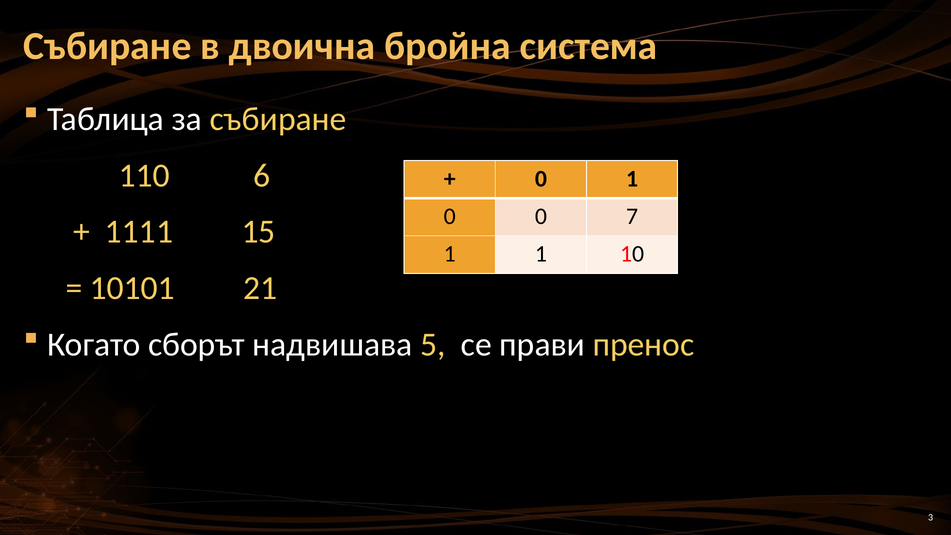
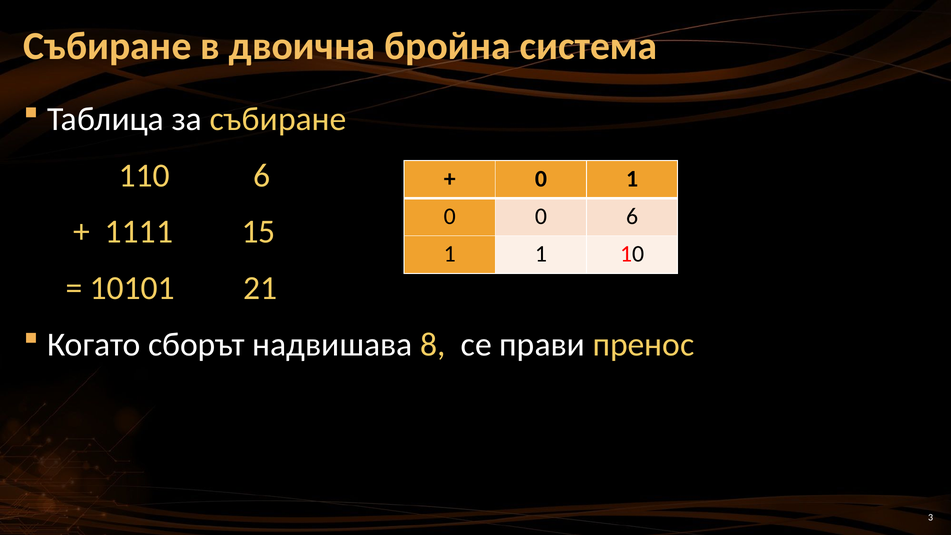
0 7: 7 -> 6
5: 5 -> 8
